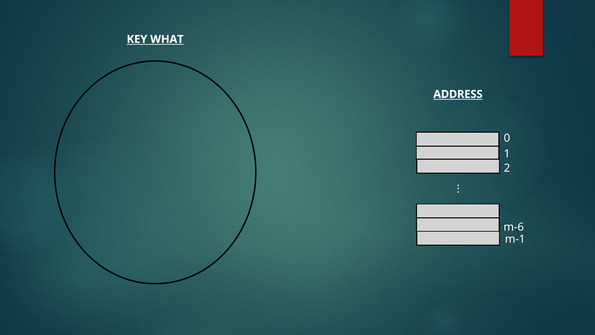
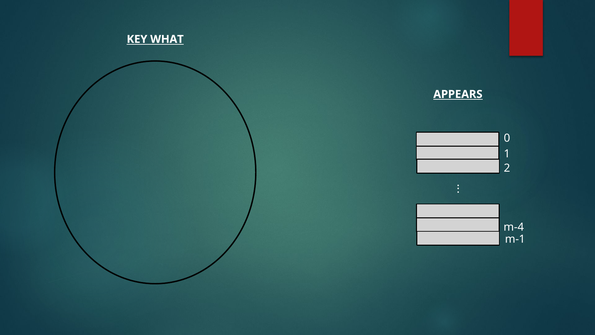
ADDRESS: ADDRESS -> APPEARS
m-6: m-6 -> m-4
